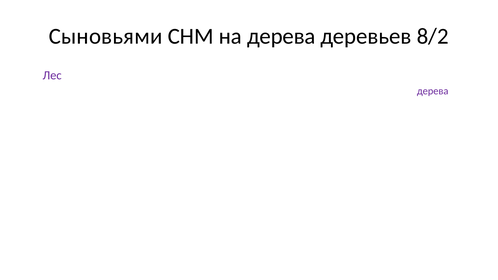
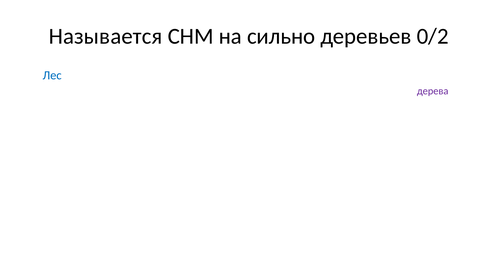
Сыновьями: Сыновьями -> Называется
на дерева: дерева -> сильно
8/2: 8/2 -> 0/2
Лес at (52, 76) colour: purple -> blue
